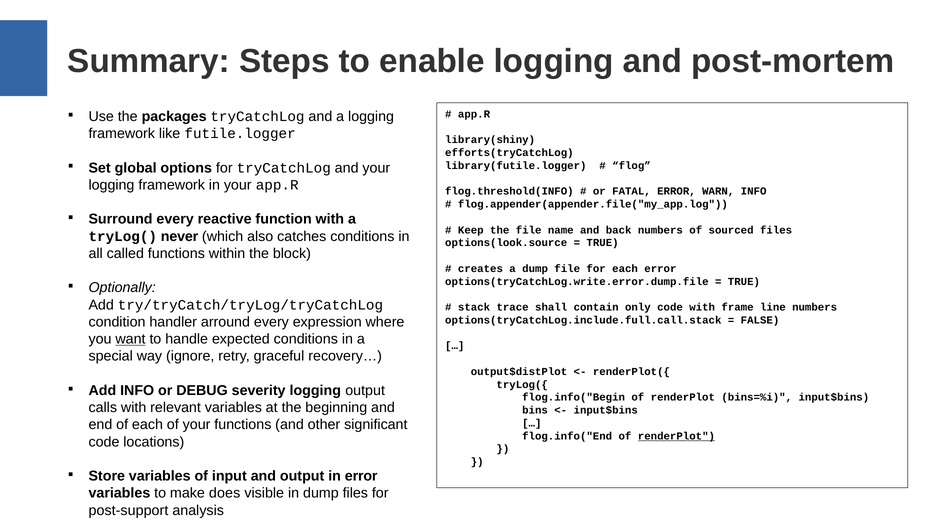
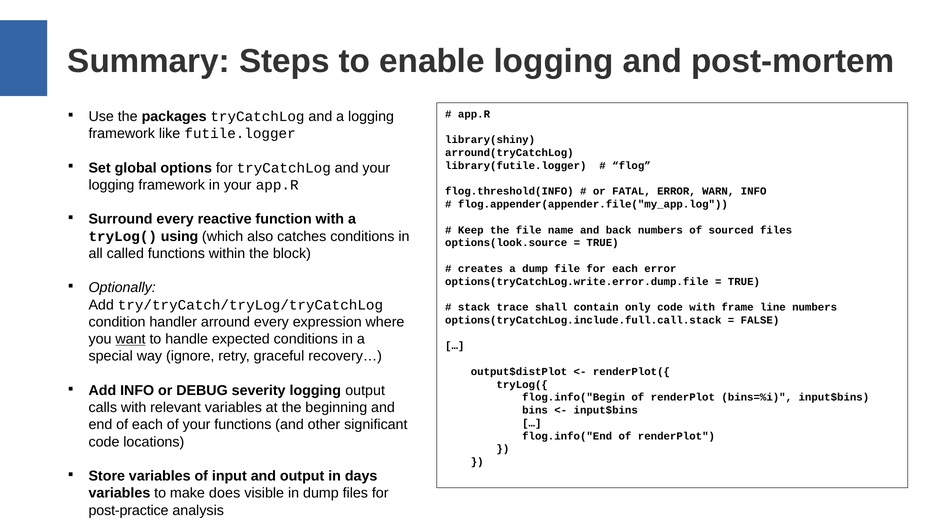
efforts(tryCatchLog: efforts(tryCatchLog -> arround(tryCatchLog
never: never -> using
renderPlot at (676, 436) underline: present -> none
in error: error -> days
post-support: post-support -> post-practice
